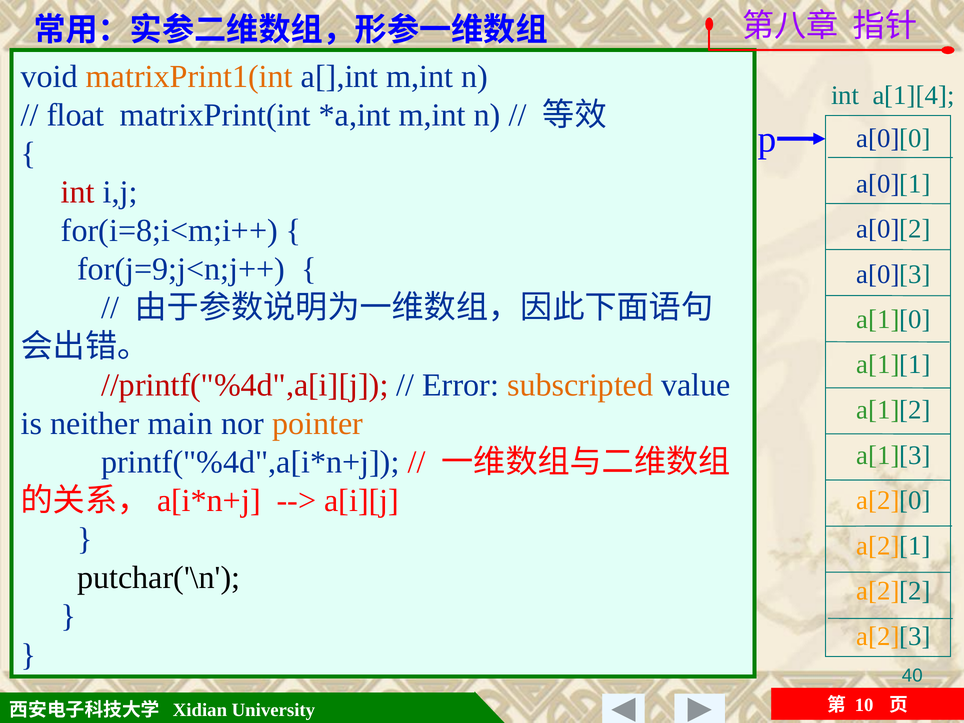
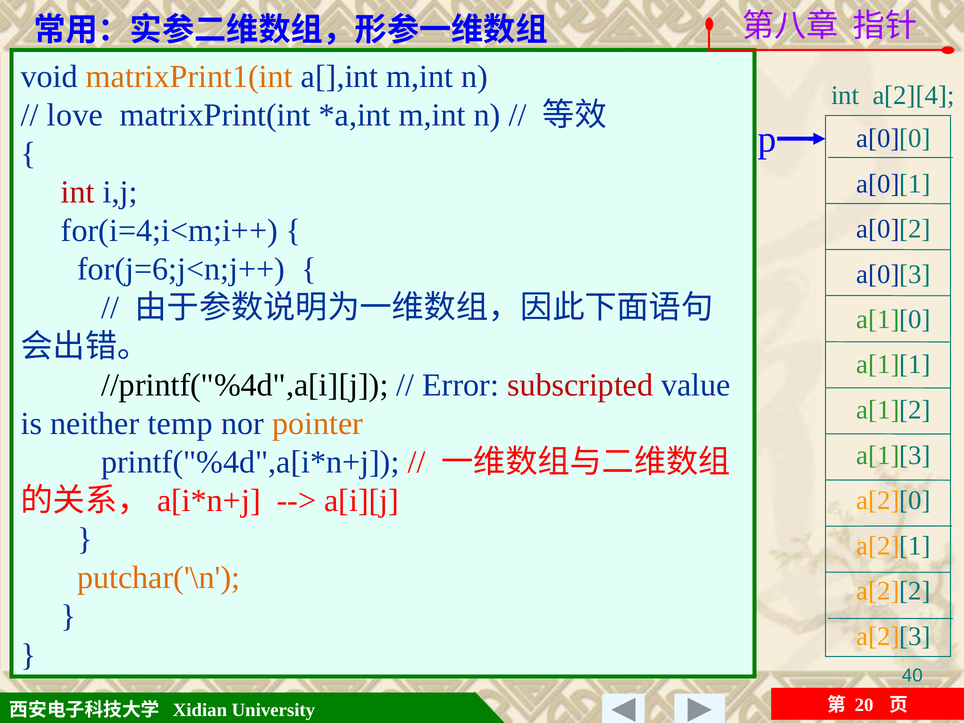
a[1][4: a[1][4 -> a[2][4
float: float -> love
for(i=8;i<m;i++: for(i=8;i<m;i++ -> for(i=4;i<m;i++
for(j=9;j<n;j++: for(j=9;j<n;j++ -> for(j=6;j<n;j++
//printf("%4d",a[i][j colour: red -> black
subscripted colour: orange -> red
main: main -> temp
putchar('\n colour: black -> orange
10: 10 -> 20
